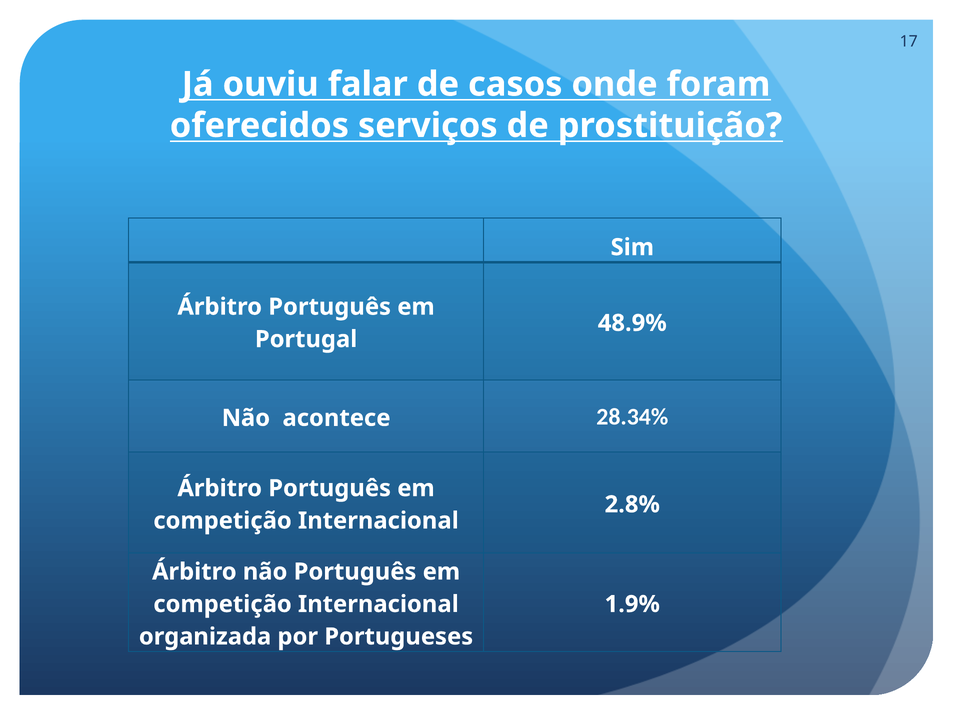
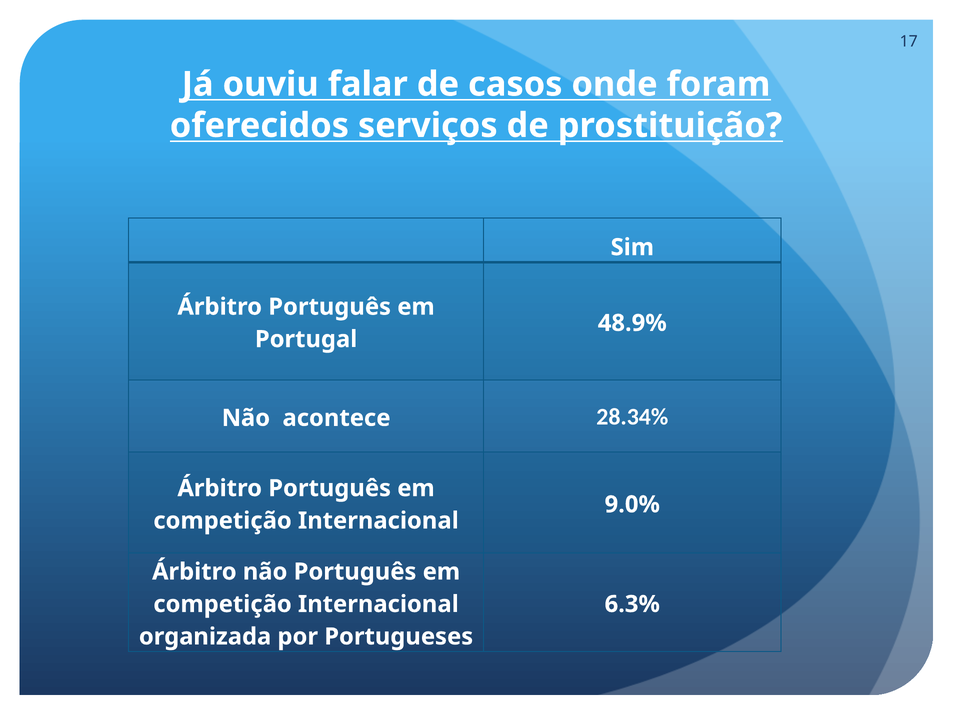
2.8%: 2.8% -> 9.0%
1.9%: 1.9% -> 6.3%
